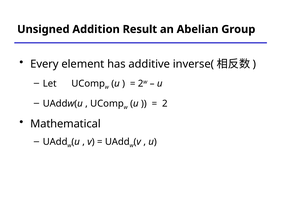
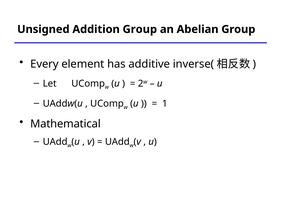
Addition Result: Result -> Group
2: 2 -> 1
